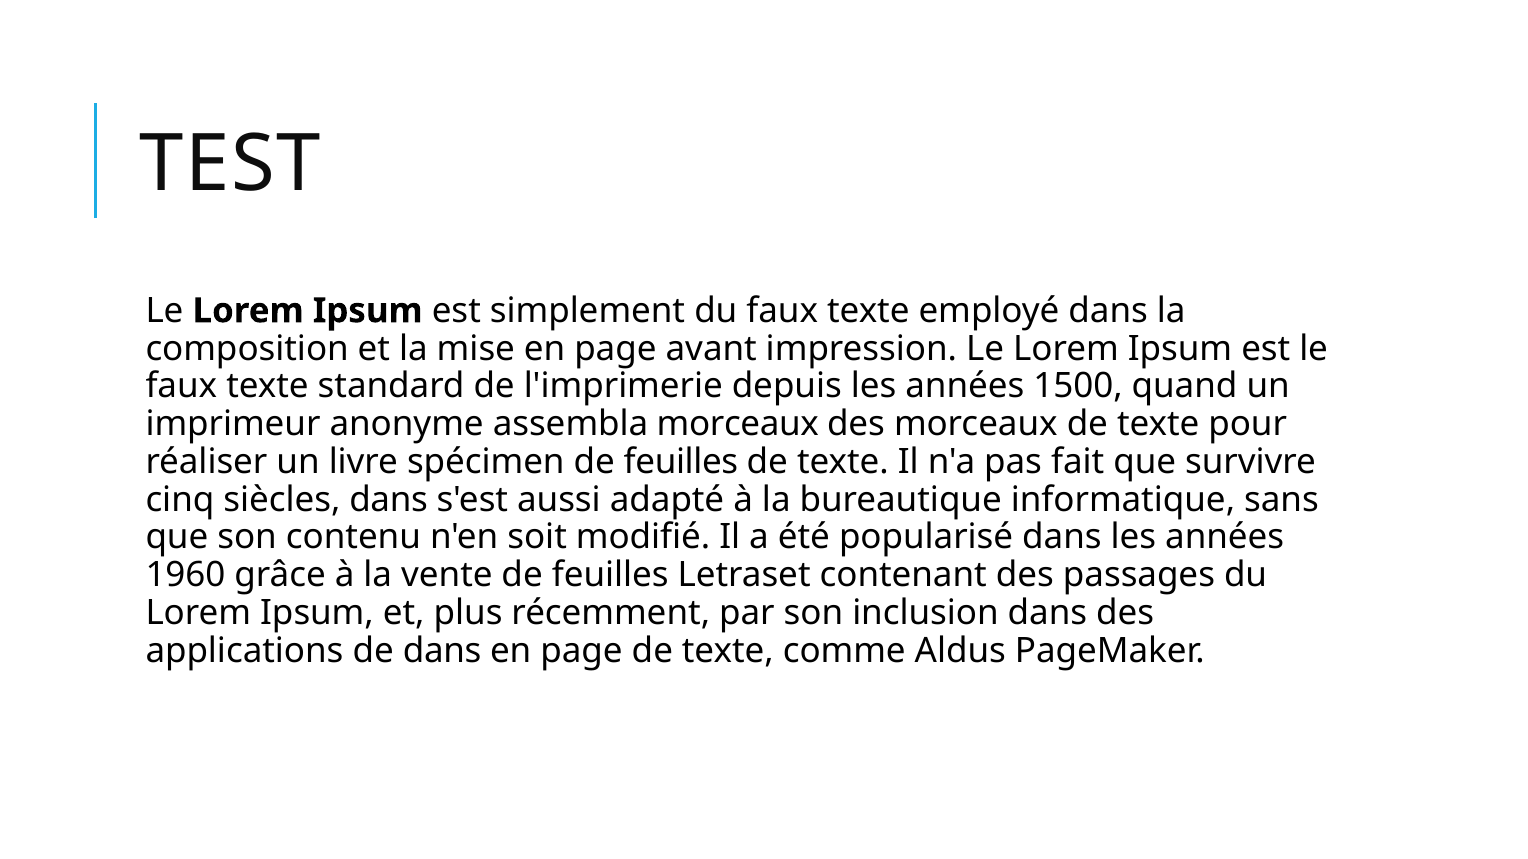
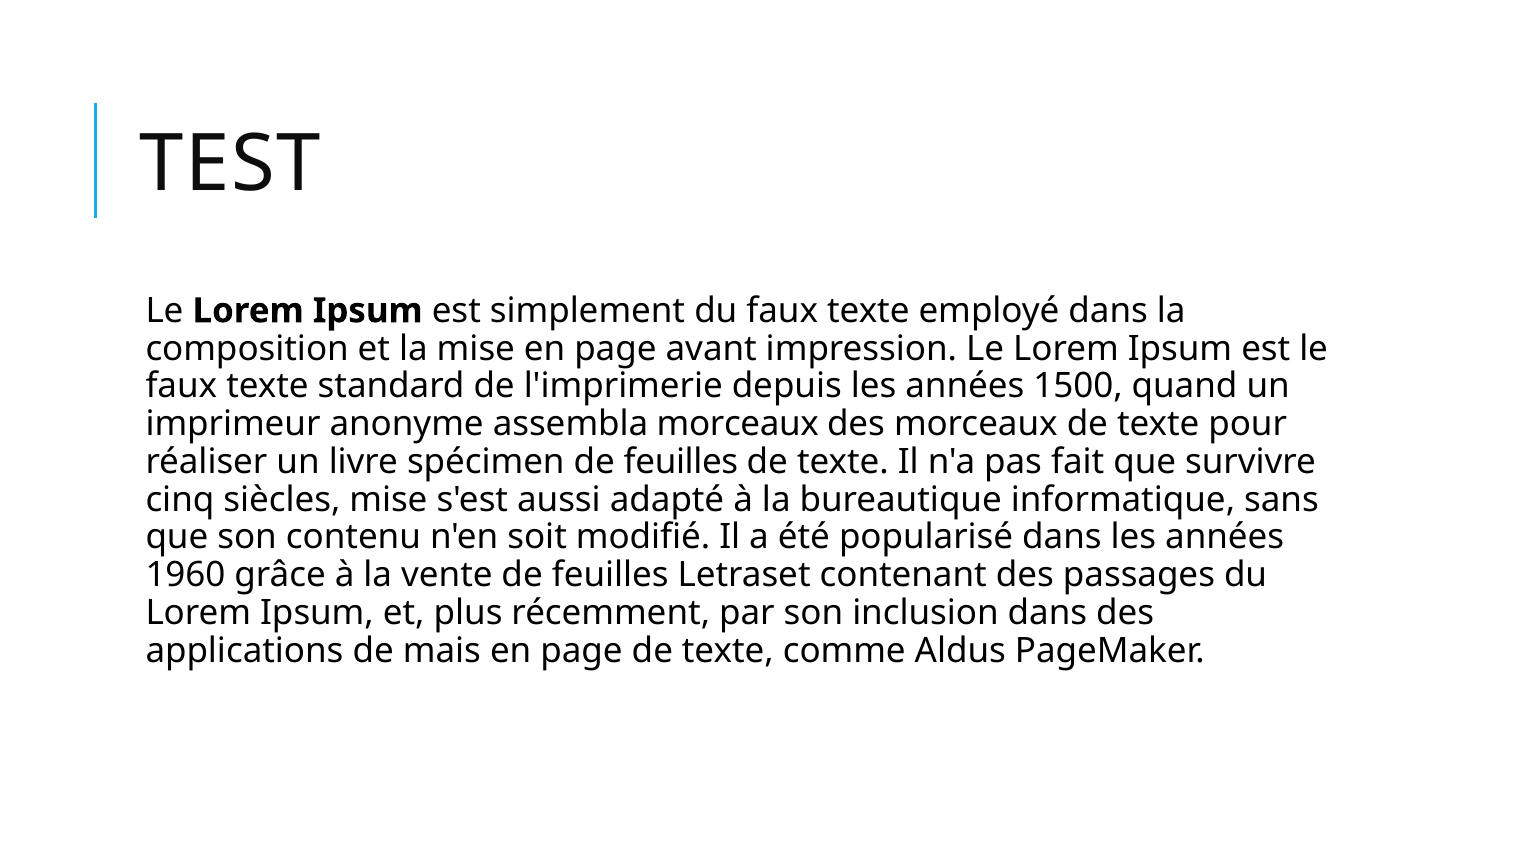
siècles dans: dans -> mise
de dans: dans -> mais
